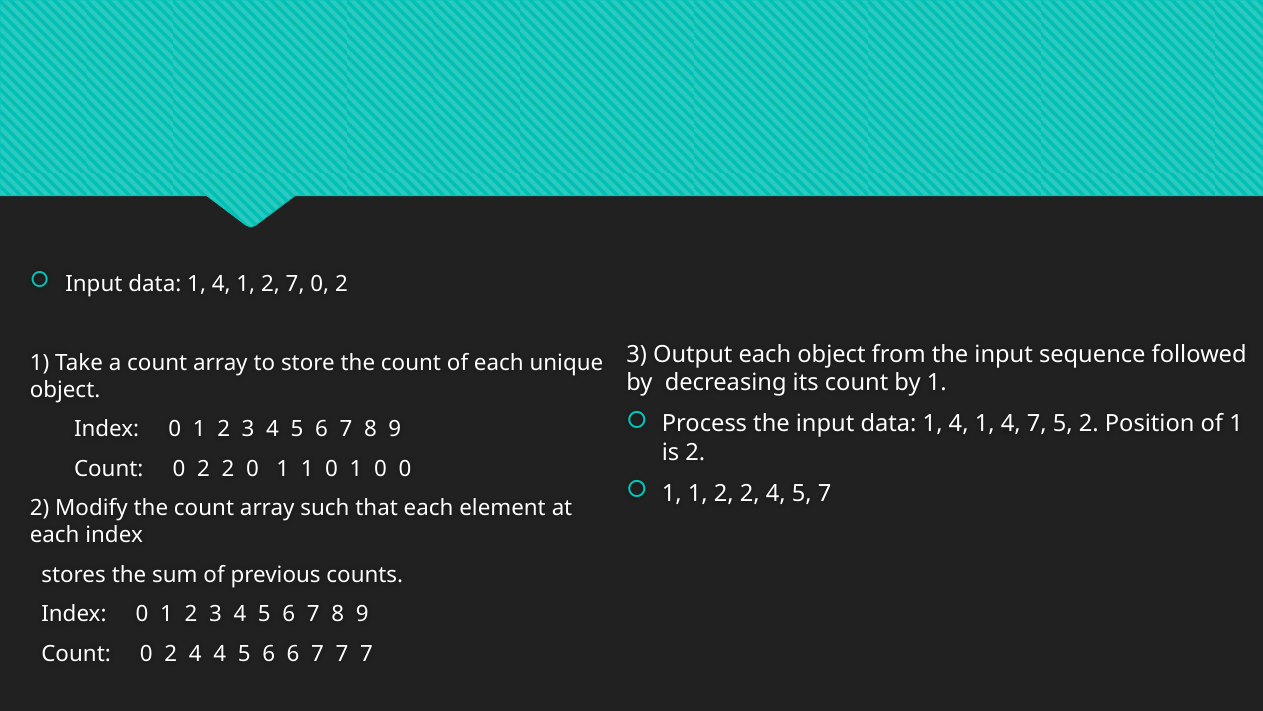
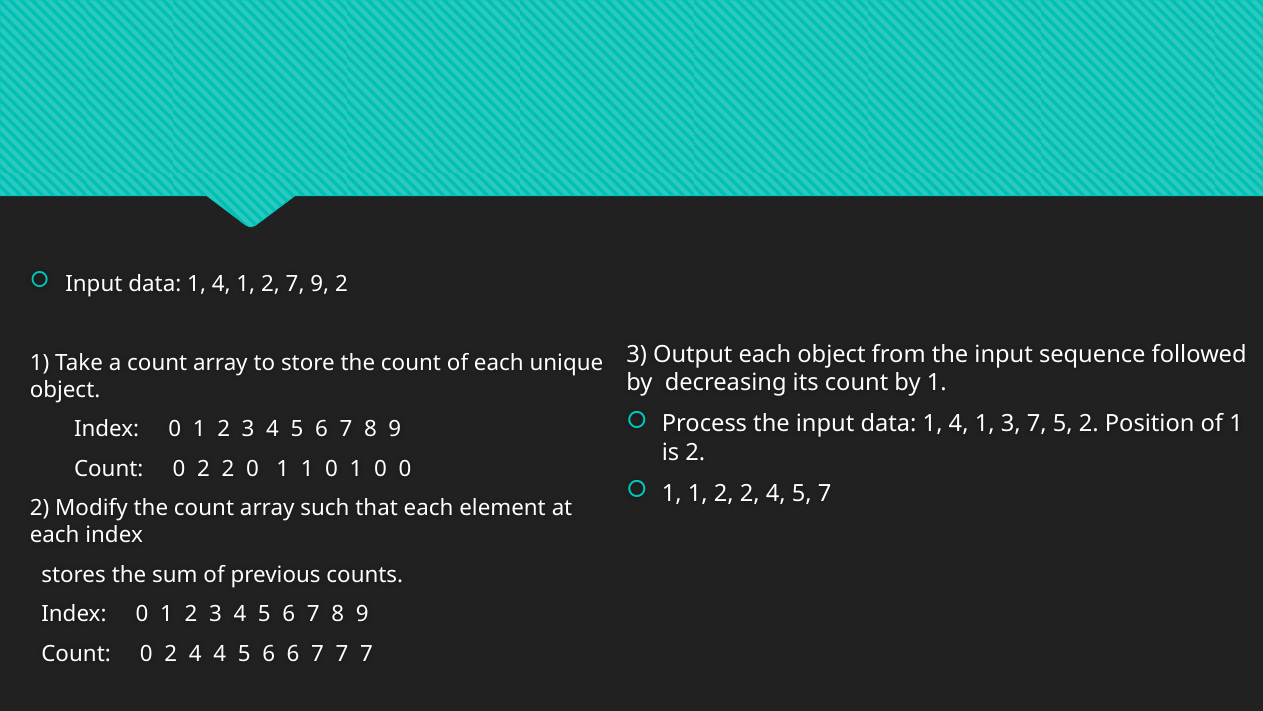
7 0: 0 -> 9
4 1 4: 4 -> 3
